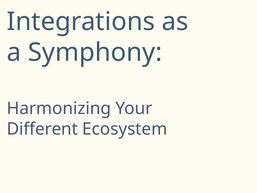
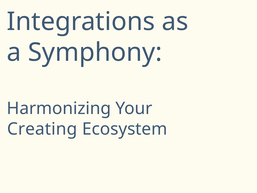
Different: Different -> Creating
